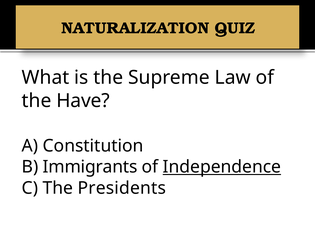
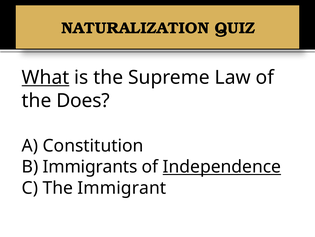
What underline: none -> present
Have: Have -> Does
Presidents: Presidents -> Immigrant
